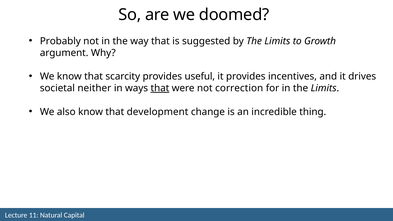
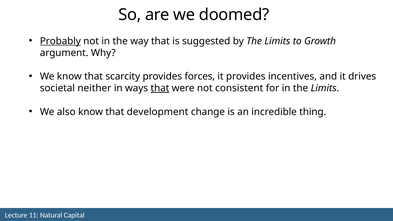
Probably underline: none -> present
useful: useful -> forces
correction: correction -> consistent
